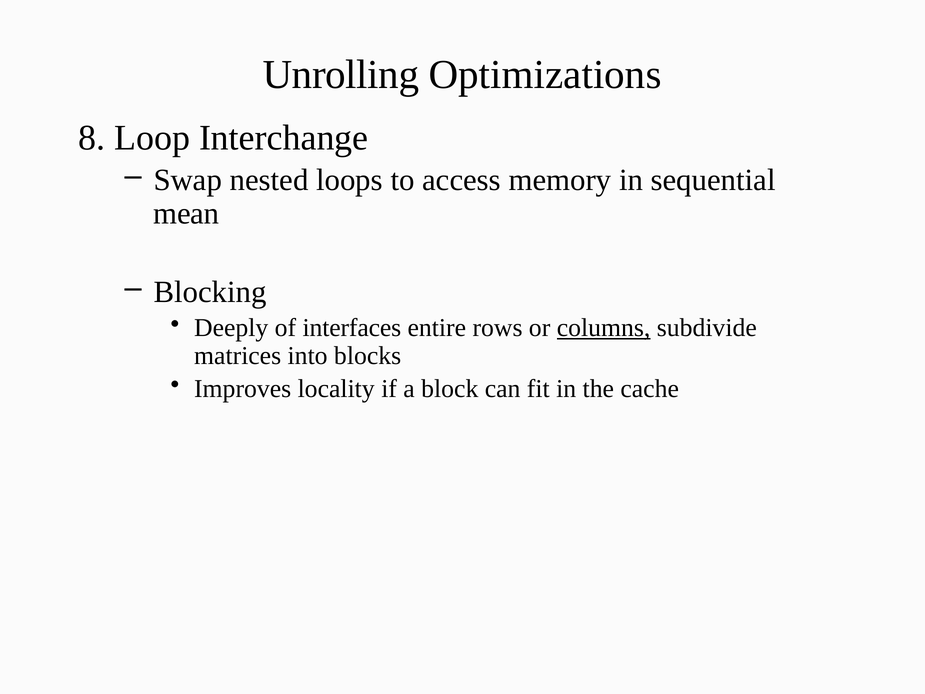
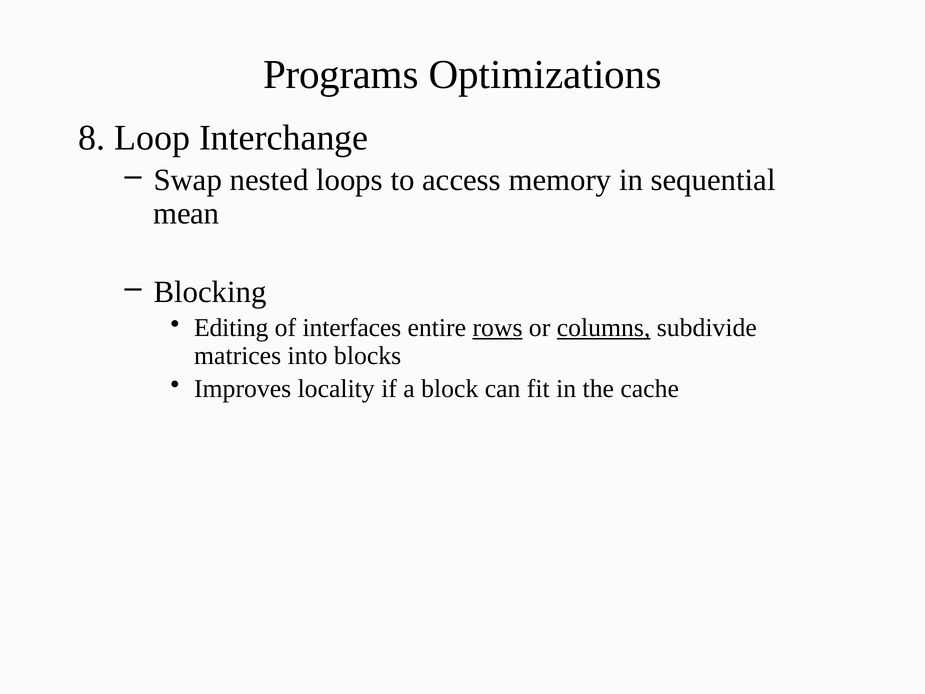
Unrolling: Unrolling -> Programs
Deeply: Deeply -> Editing
rows underline: none -> present
